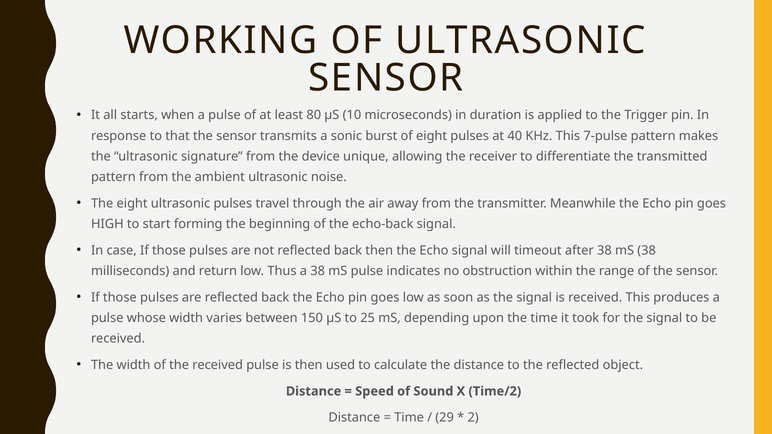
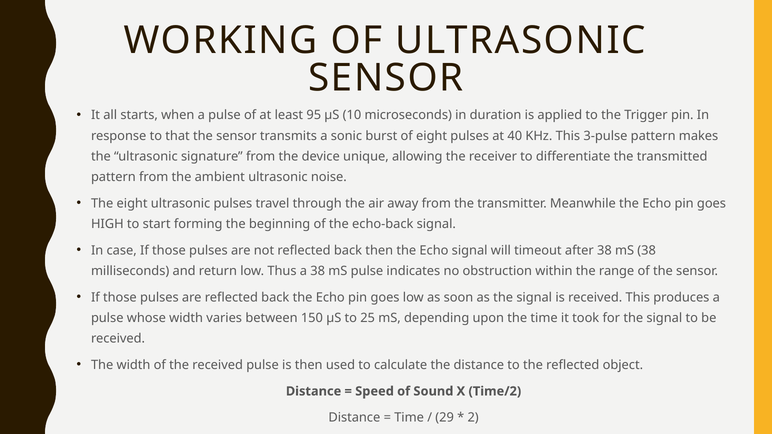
80: 80 -> 95
7-pulse: 7-pulse -> 3-pulse
